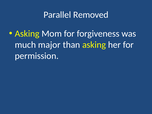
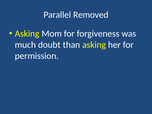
major: major -> doubt
